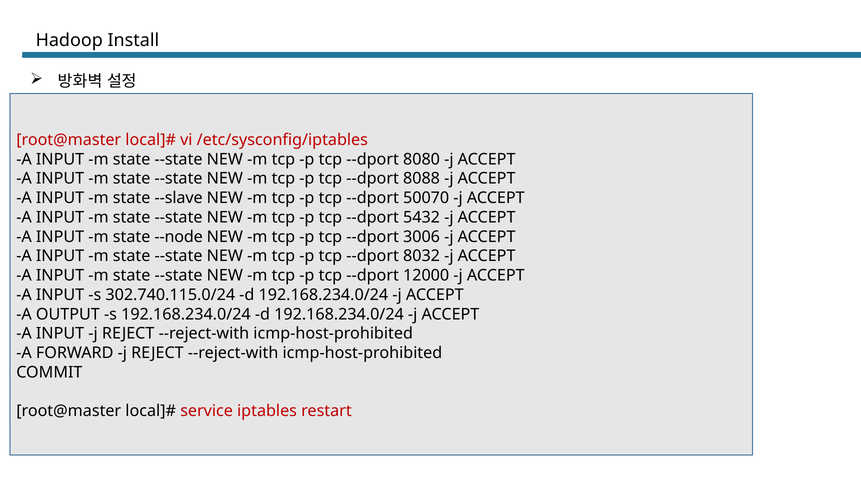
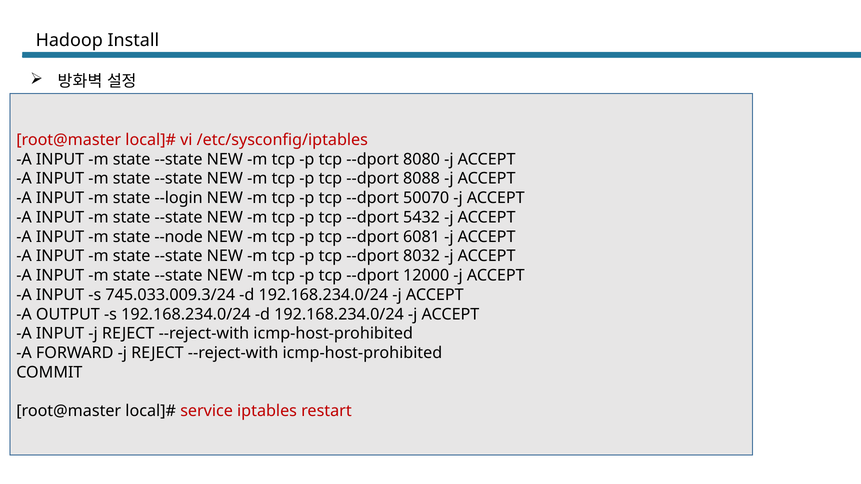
--slave: --slave -> --login
3006: 3006 -> 6081
302.740.115.0/24: 302.740.115.0/24 -> 745.033.009.3/24
